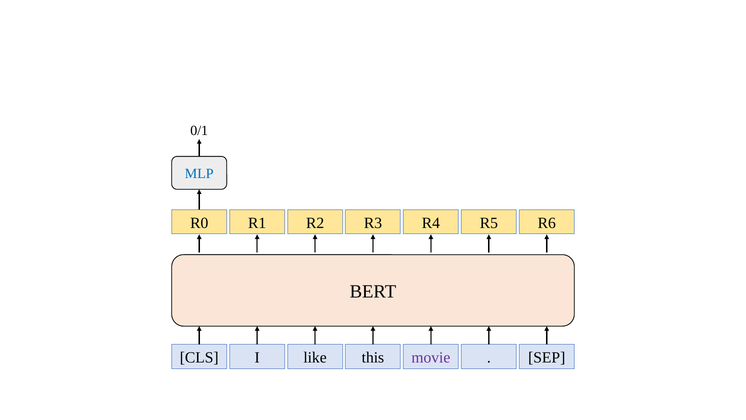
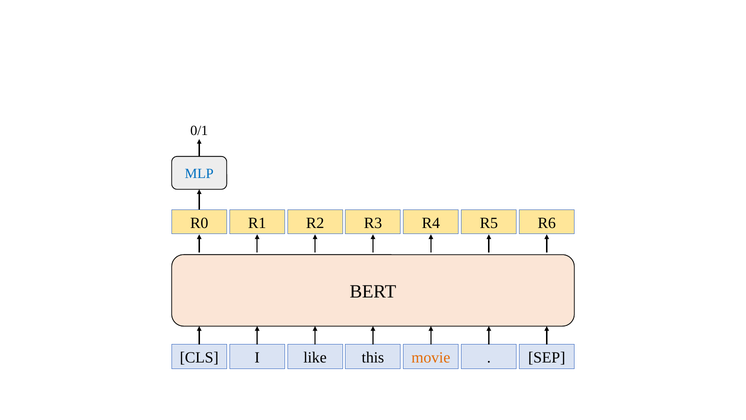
movie colour: purple -> orange
